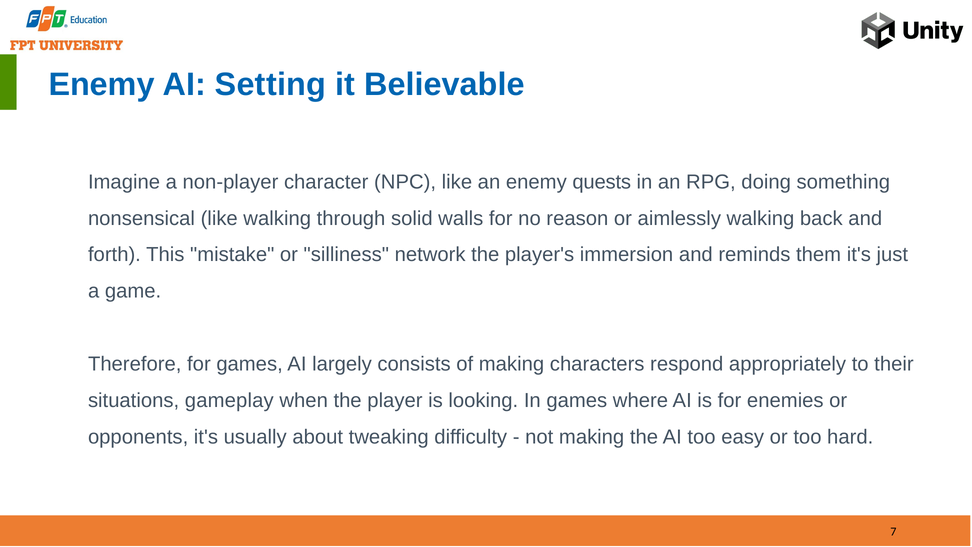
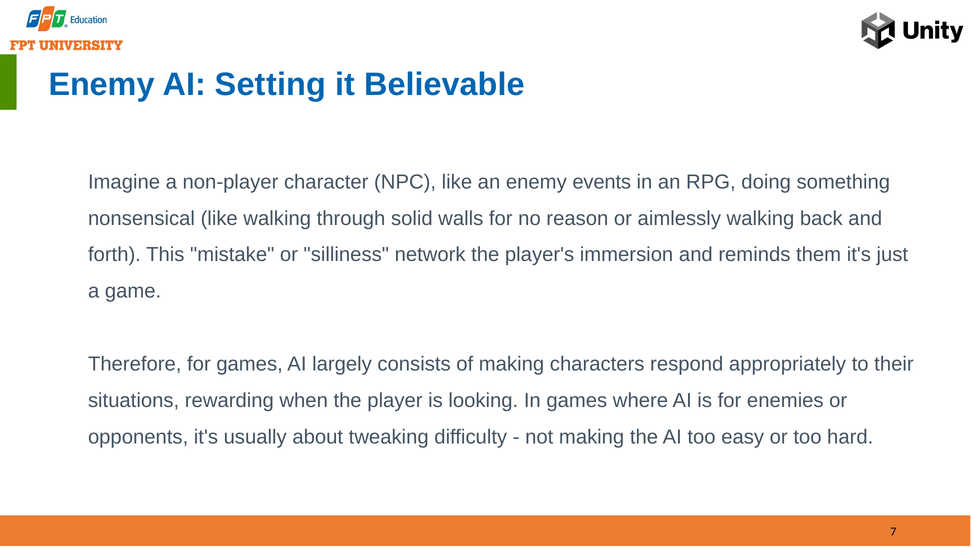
quests: quests -> events
gameplay: gameplay -> rewarding
